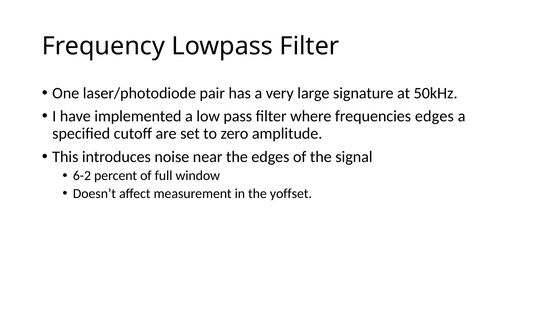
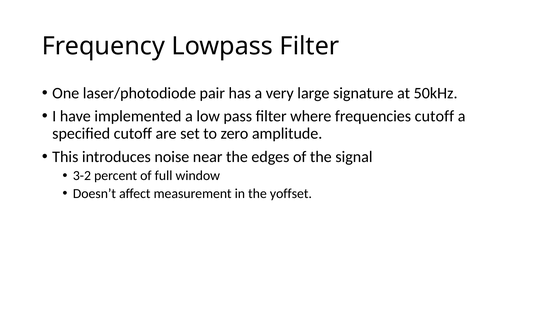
frequencies edges: edges -> cutoff
6-2: 6-2 -> 3-2
